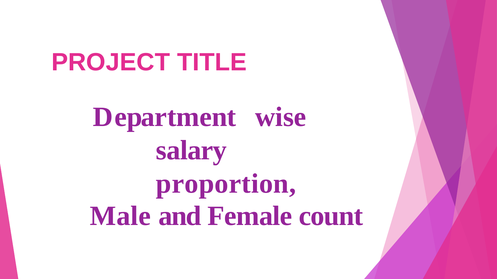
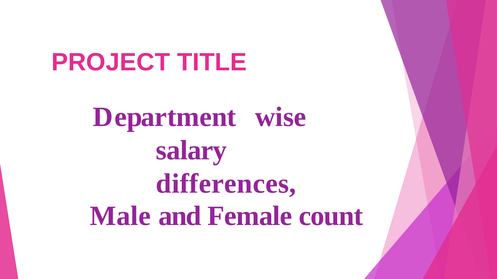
proportion: proportion -> differences
